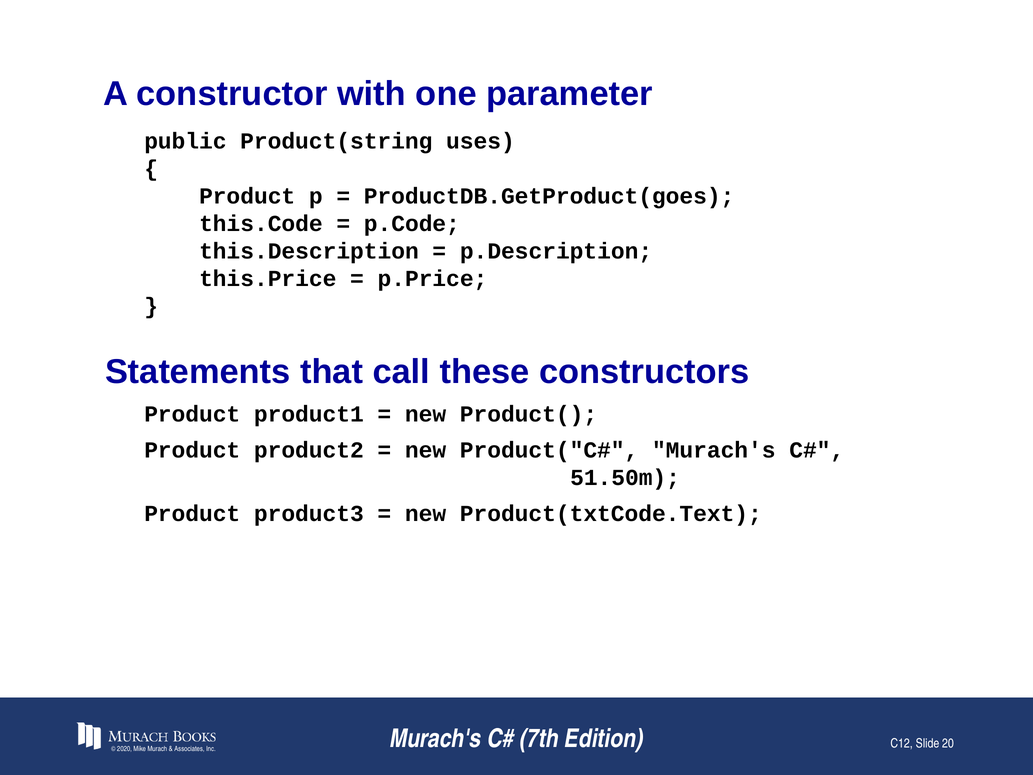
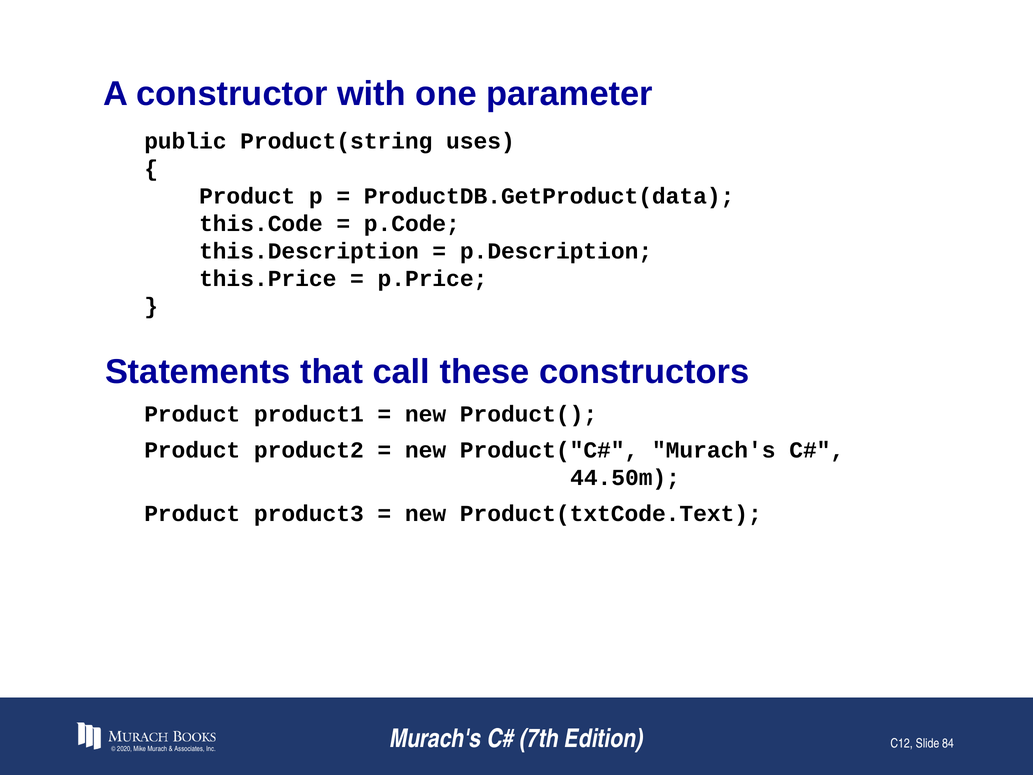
ProductDB.GetProduct(goes: ProductDB.GetProduct(goes -> ProductDB.GetProduct(data
51.50m: 51.50m -> 44.50m
20: 20 -> 84
